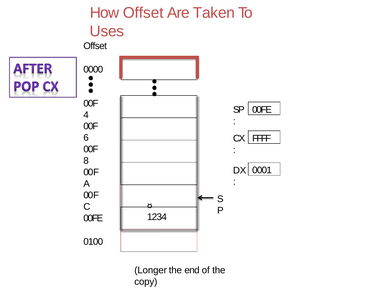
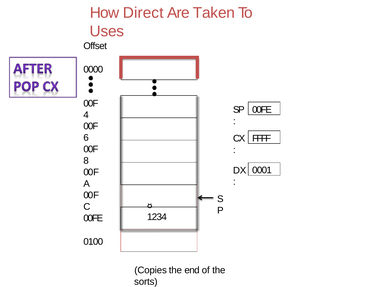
How Offset: Offset -> Direct
Longer: Longer -> Copies
copy: copy -> sorts
